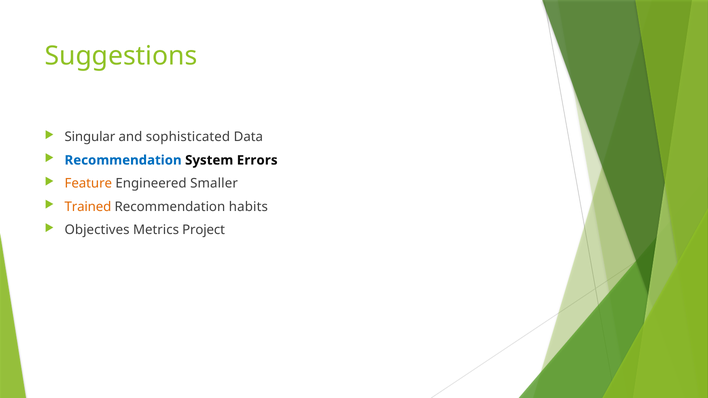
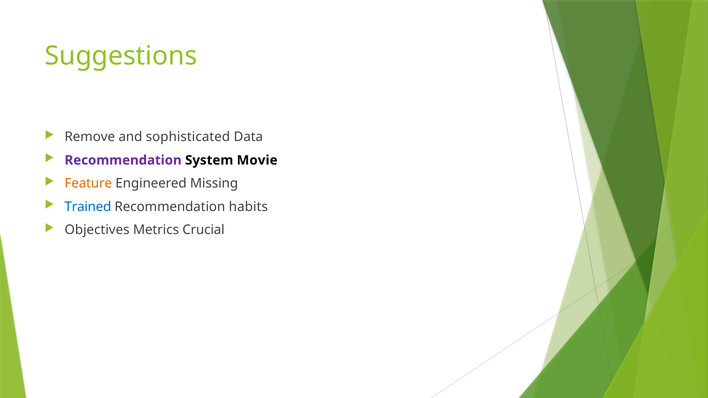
Singular: Singular -> Remove
Recommendation at (123, 160) colour: blue -> purple
Errors: Errors -> Movie
Smaller: Smaller -> Missing
Trained colour: orange -> blue
Project: Project -> Crucial
